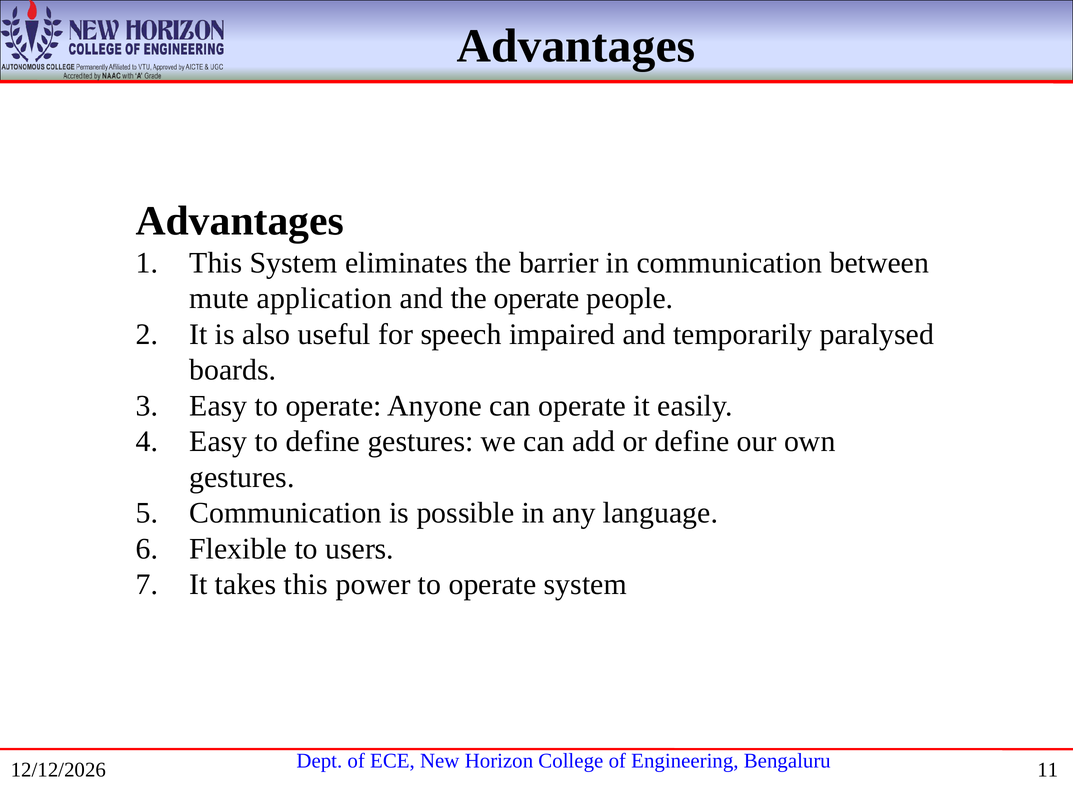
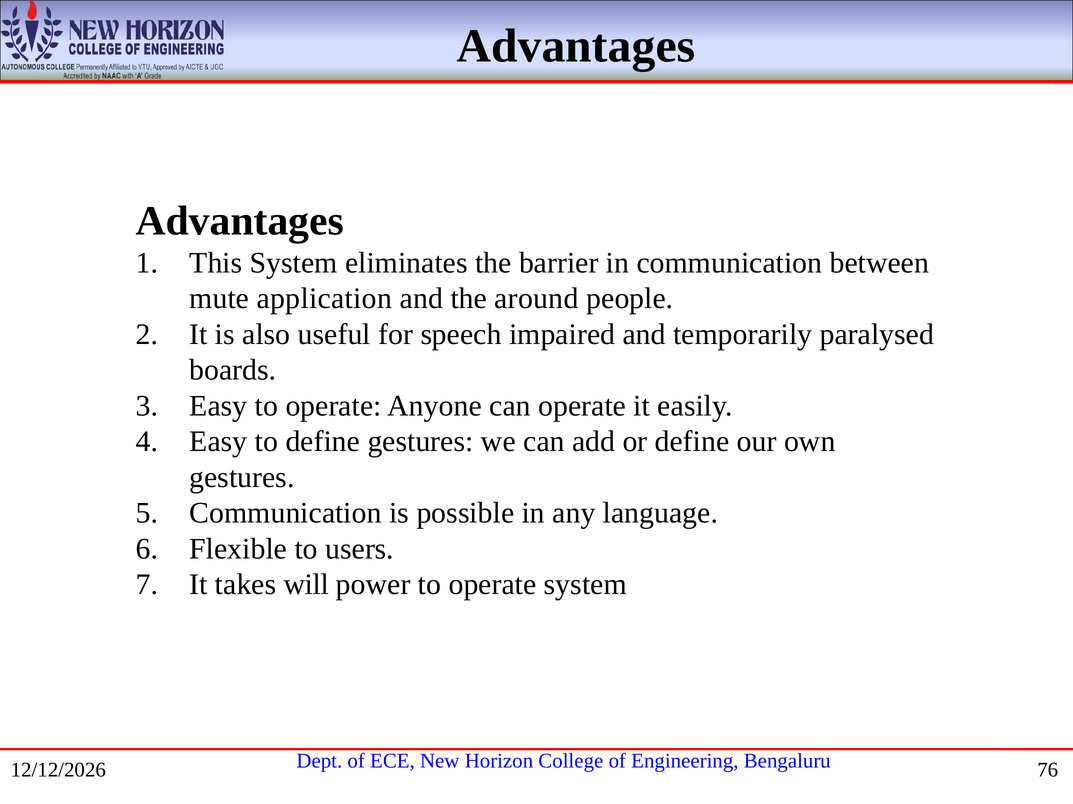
the operate: operate -> around
takes this: this -> will
11: 11 -> 76
